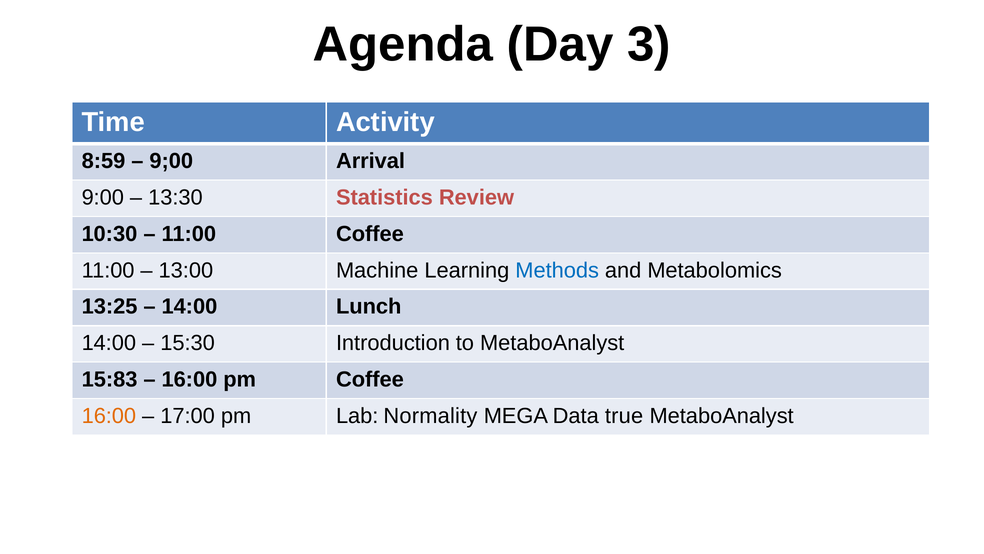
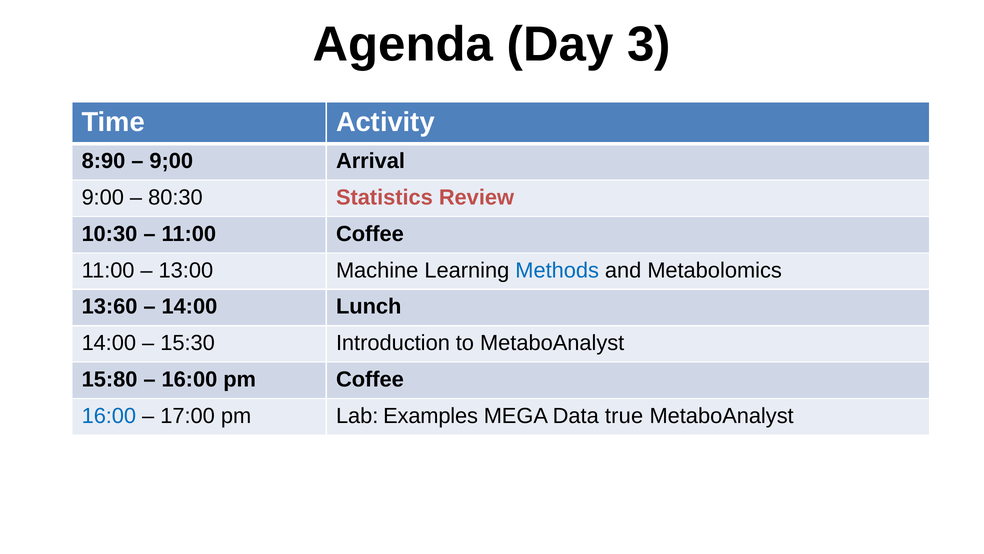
8:59: 8:59 -> 8:90
13:30: 13:30 -> 80:30
13:25: 13:25 -> 13:60
15:83: 15:83 -> 15:80
16:00 at (109, 416) colour: orange -> blue
Normality: Normality -> Examples
